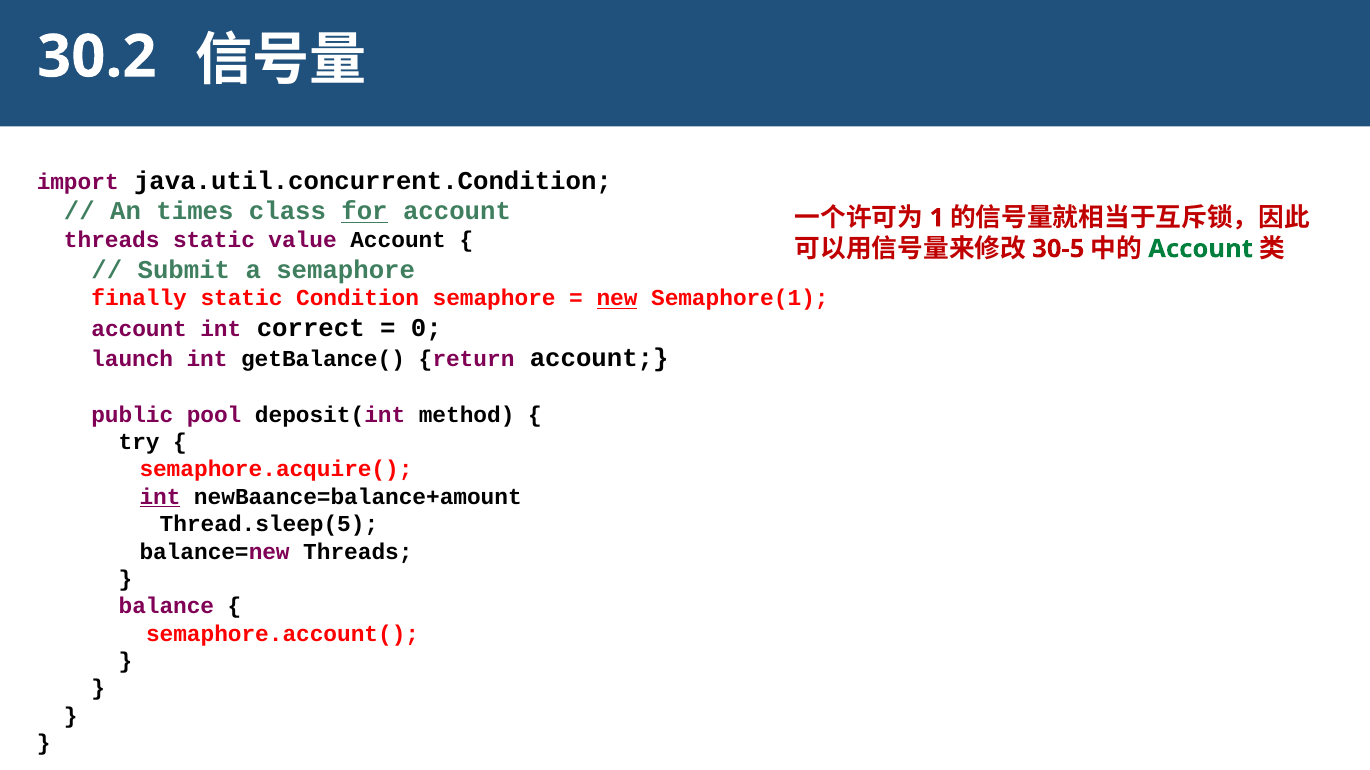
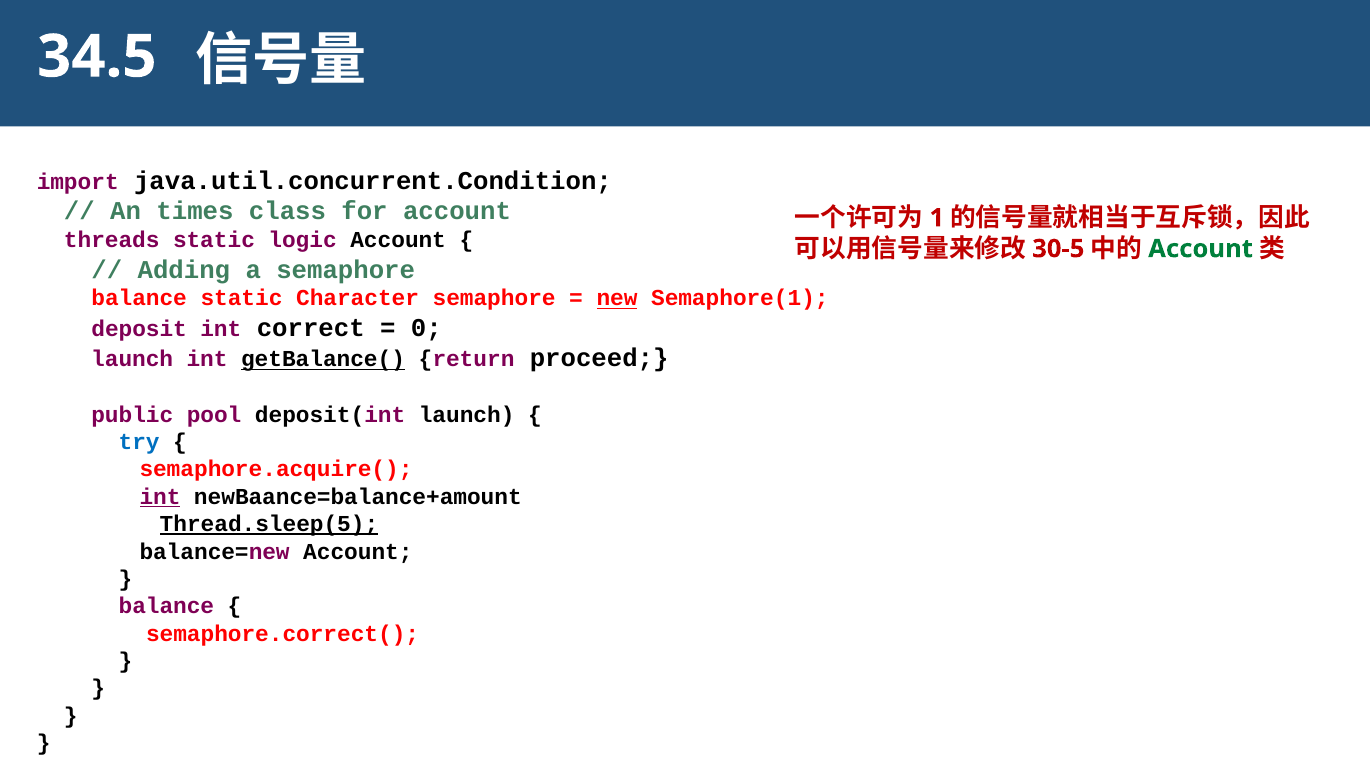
30.2: 30.2 -> 34.5
for underline: present -> none
value: value -> logic
Submit: Submit -> Adding
finally at (139, 299): finally -> balance
Condition: Condition -> Character
account at (139, 329): account -> deposit
getBalance( underline: none -> present
return account: account -> proceed
deposit(int method: method -> launch
try colour: black -> blue
Thread.sleep(5 underline: none -> present
balance=new Threads: Threads -> Account
semaphore.account(: semaphore.account( -> semaphore.correct(
